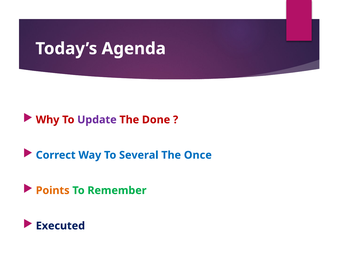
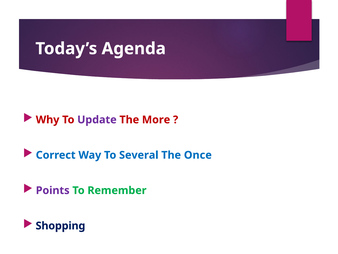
Done: Done -> More
Points colour: orange -> purple
Executed: Executed -> Shopping
